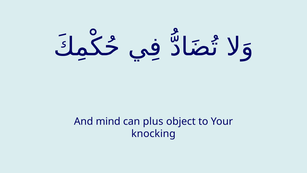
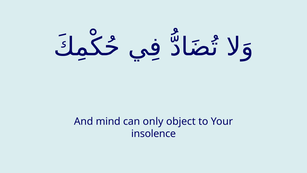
plus: plus -> only
knocking: knocking -> insolence
